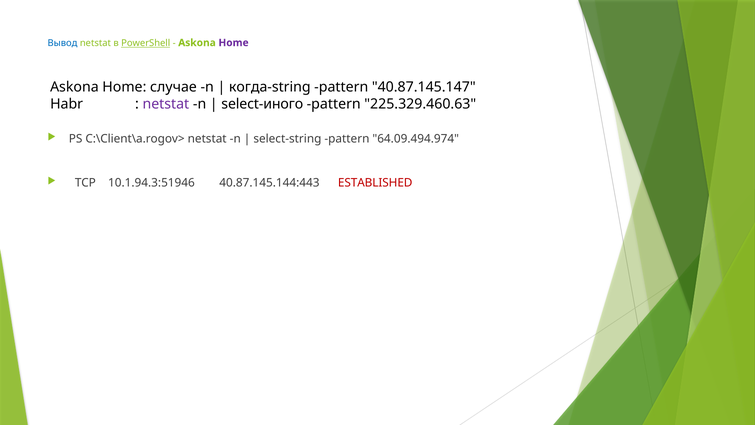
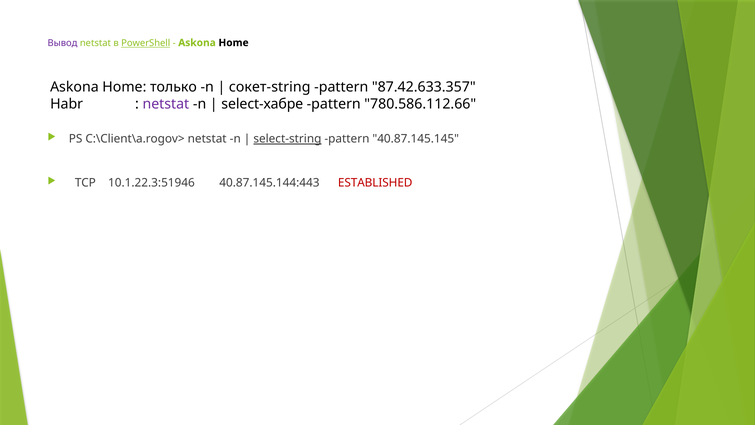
Вывод colour: blue -> purple
Home at (234, 43) colour: purple -> black
случае: случае -> только
когда-string: когда-string -> сокет-string
40.87.145.147: 40.87.145.147 -> 87.42.633.357
select-иного: select-иного -> select-хабре
225.329.460.63: 225.329.460.63 -> 780.586.112.66
select-string underline: none -> present
64.09.494.974: 64.09.494.974 -> 40.87.145.145
10.1.94.3:51946: 10.1.94.3:51946 -> 10.1.22.3:51946
